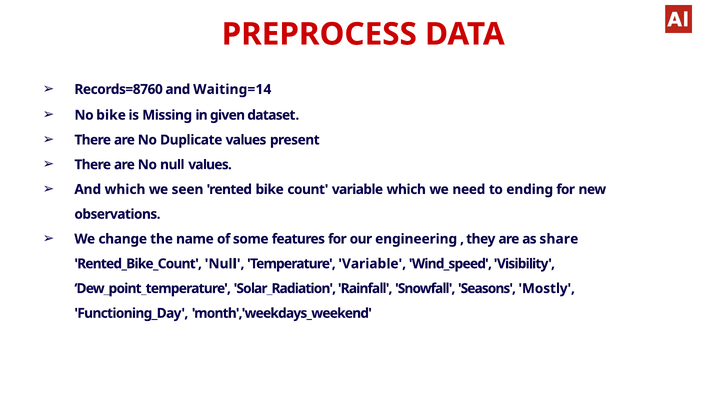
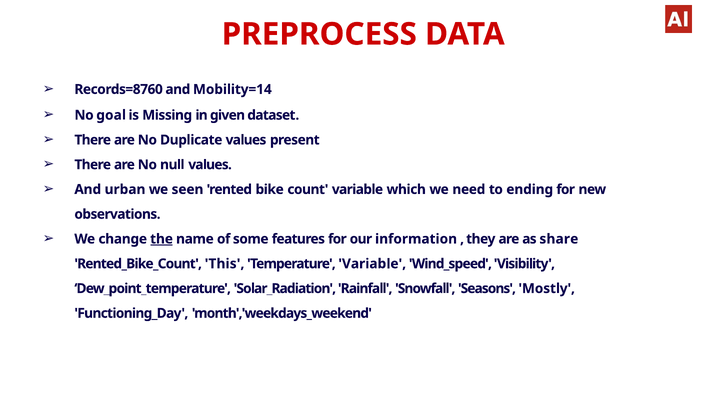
Waiting=14: Waiting=14 -> Mobility=14
No bike: bike -> goal
And which: which -> urban
the underline: none -> present
engineering: engineering -> information
Rented_Bike_Count Null: Null -> This
